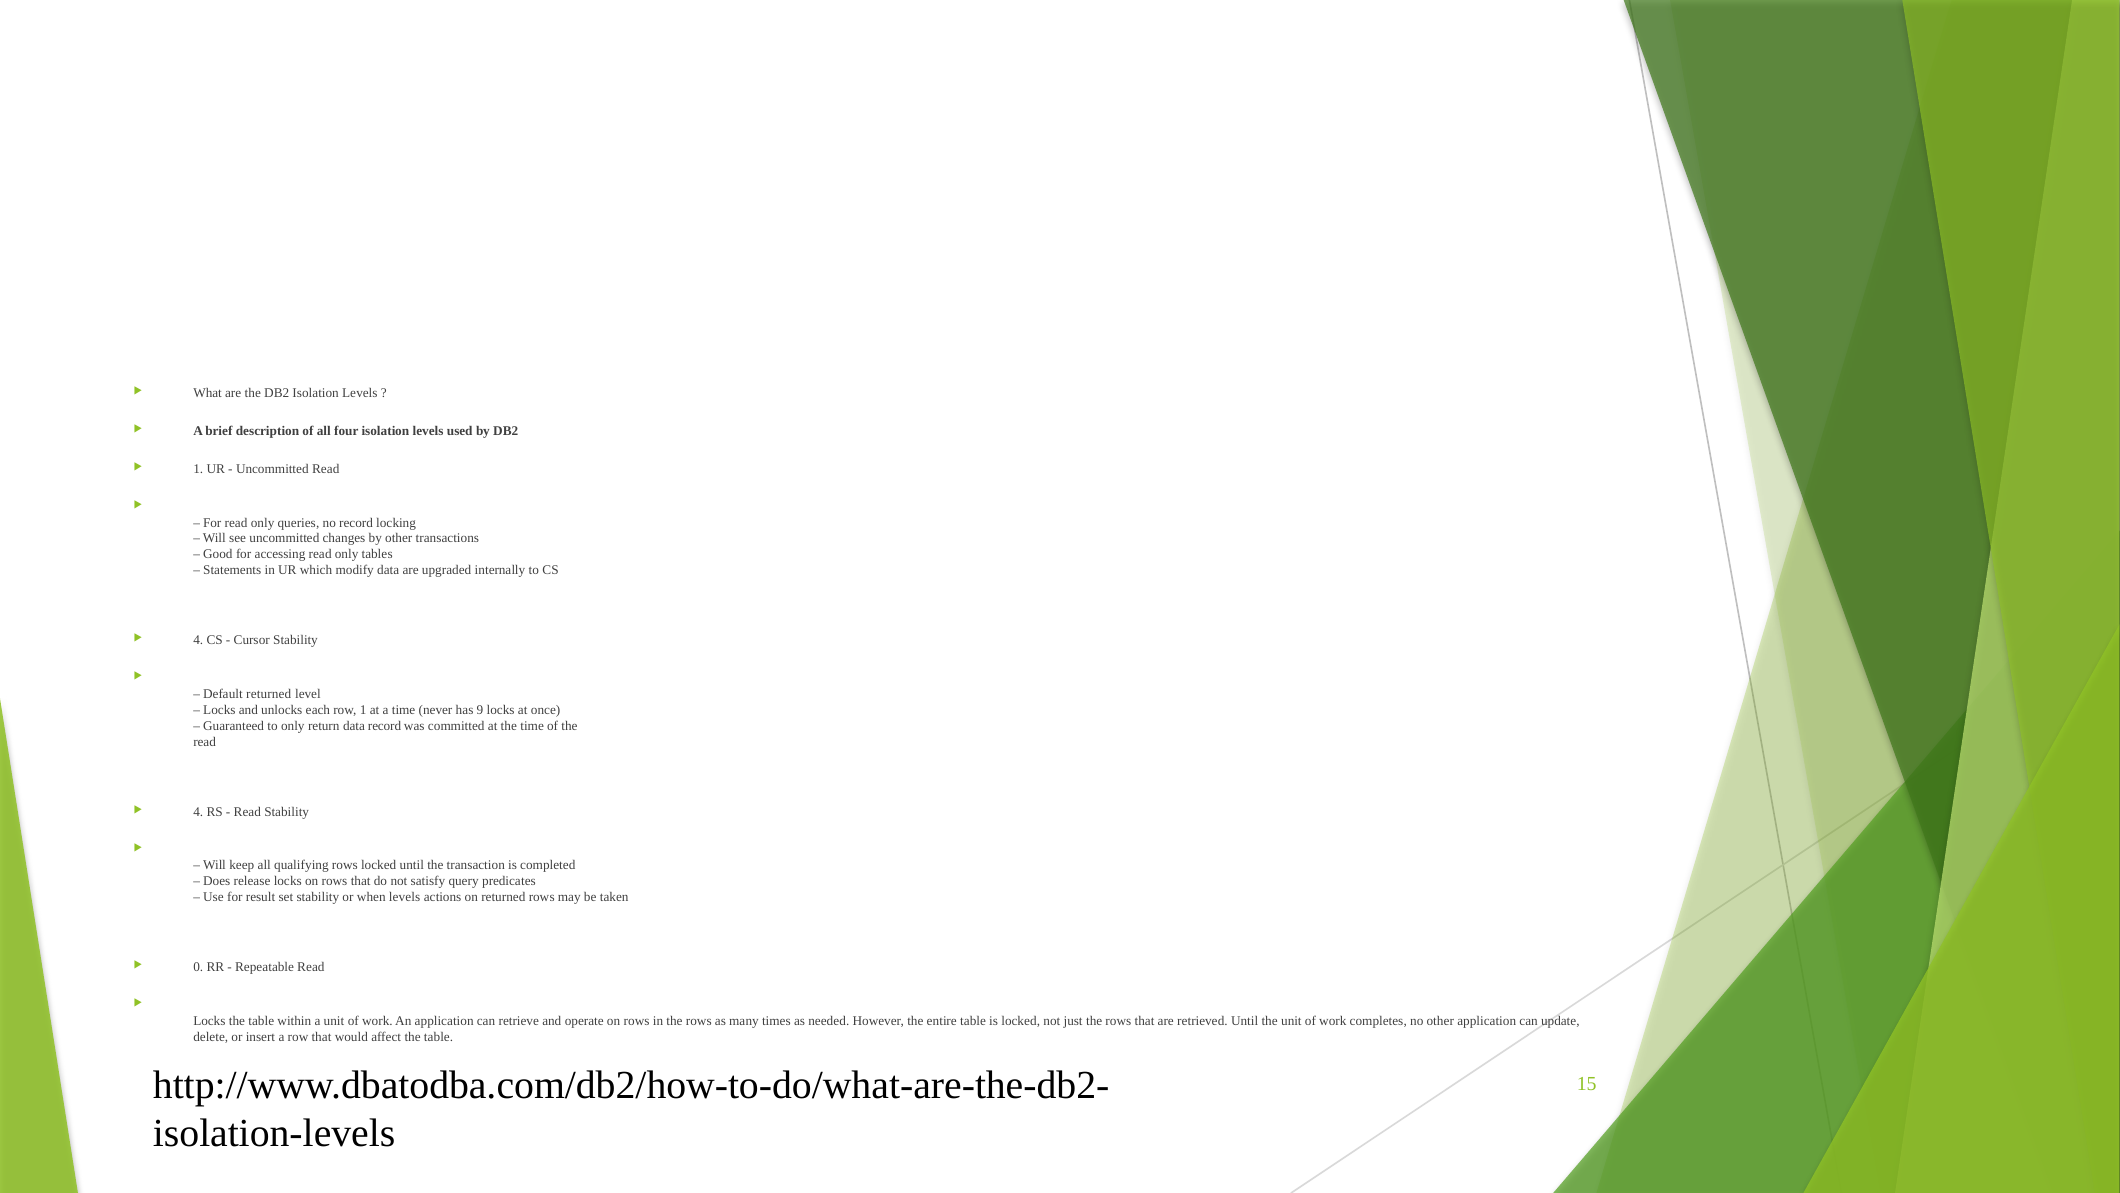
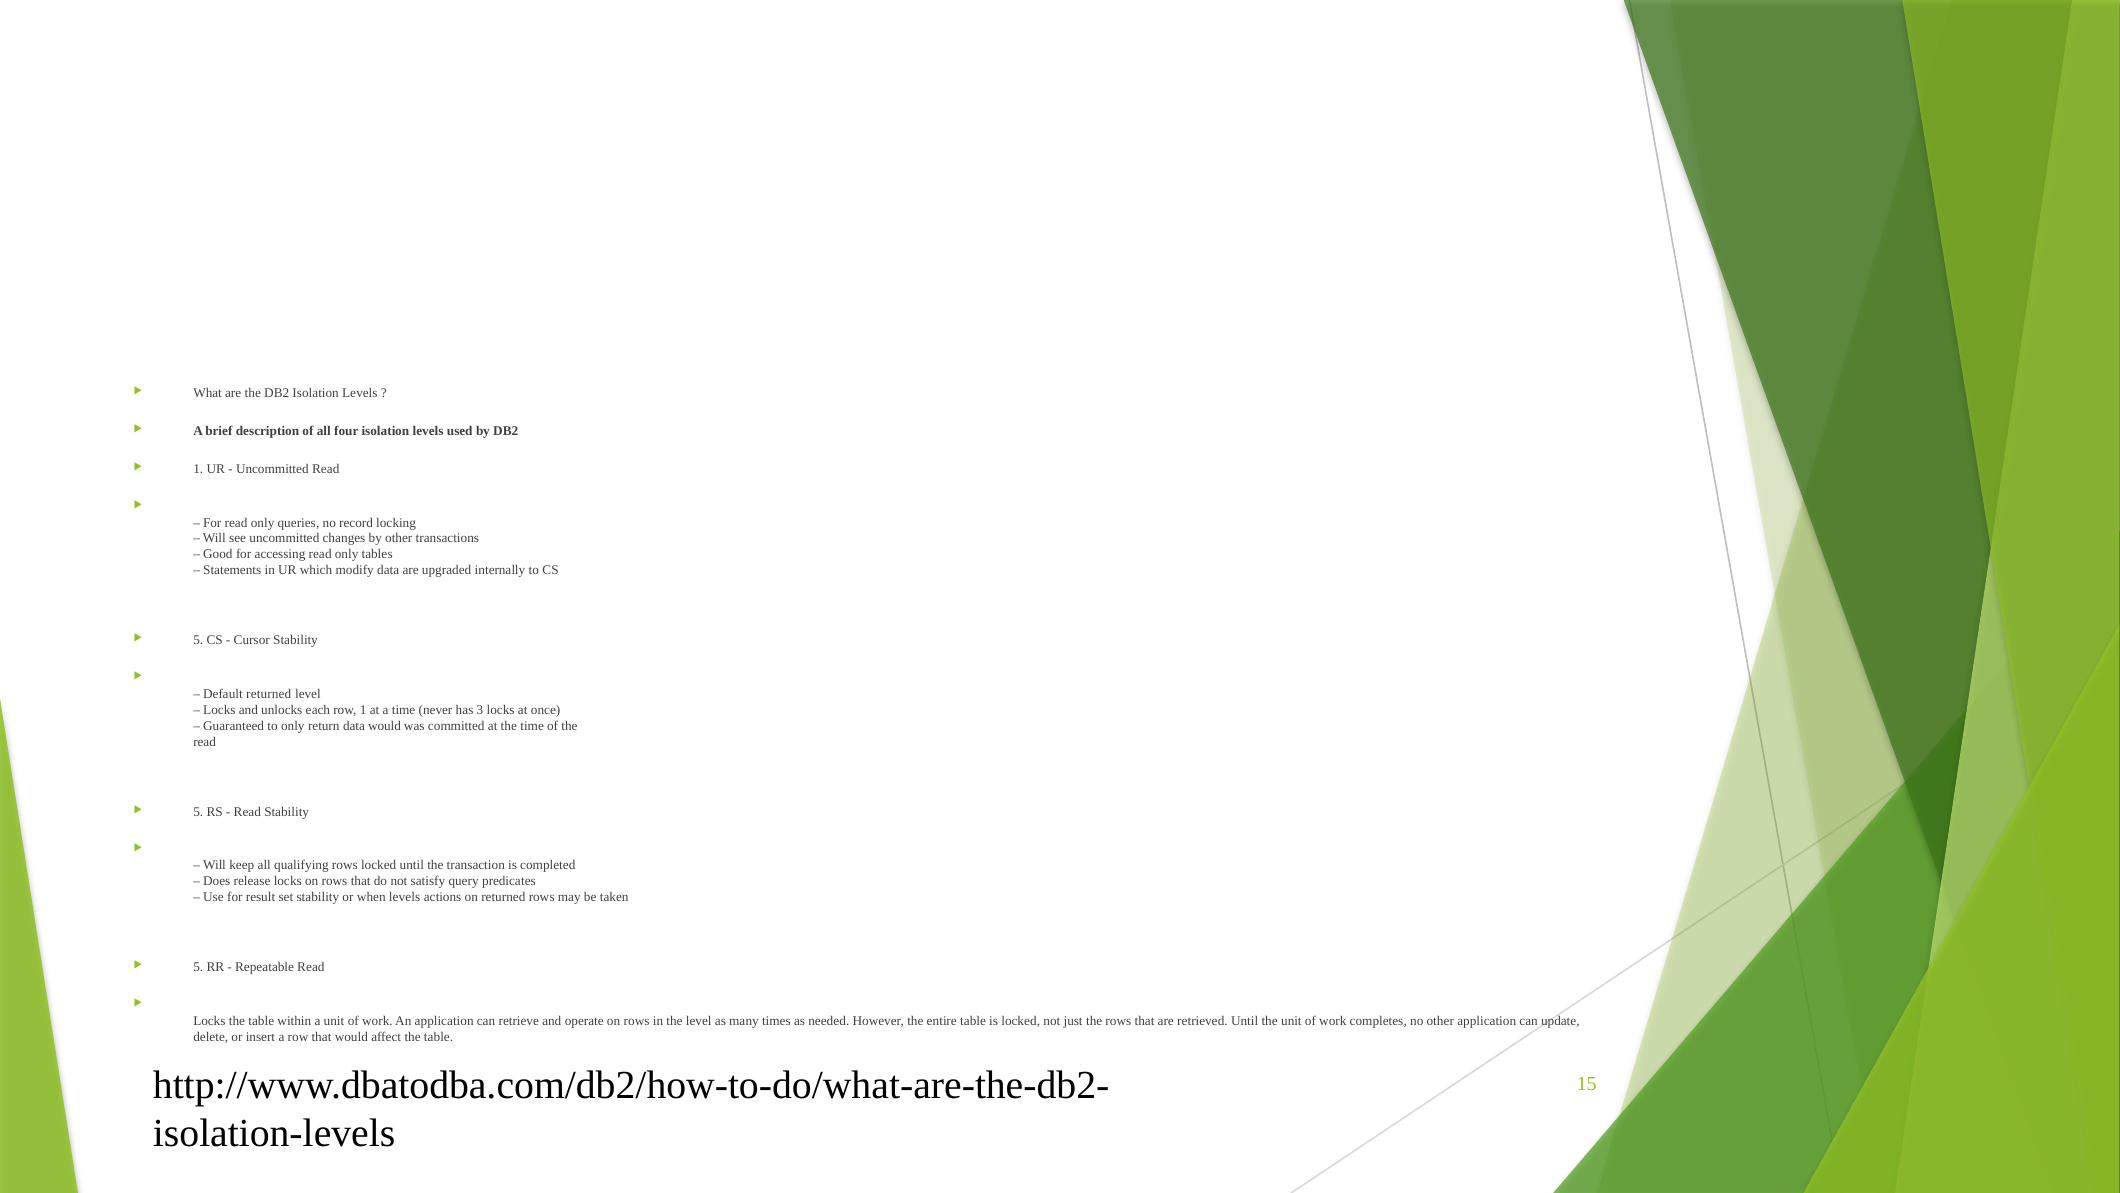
4 at (198, 640): 4 -> 5
9: 9 -> 3
data record: record -> would
4 at (198, 811): 4 -> 5
0 at (198, 967): 0 -> 5
in the rows: rows -> level
